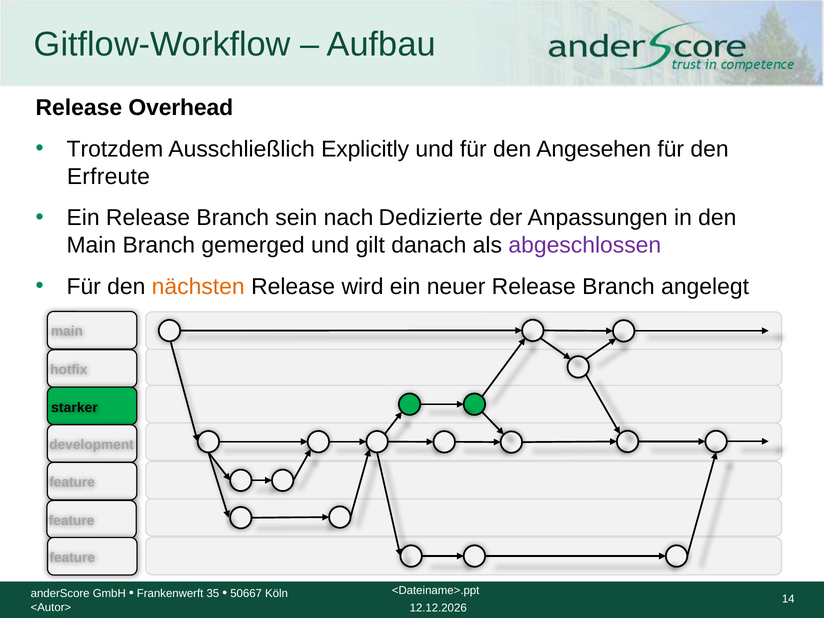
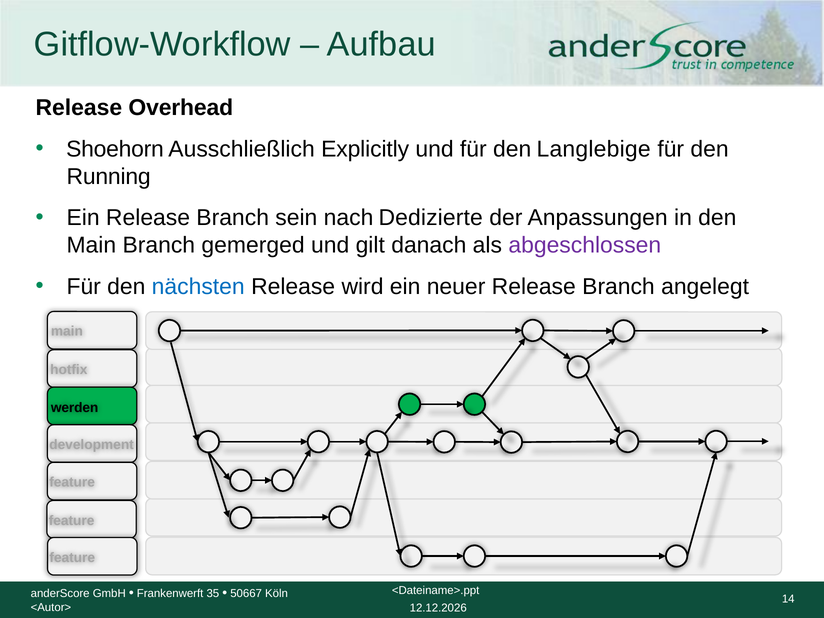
Trotzdem: Trotzdem -> Shoehorn
Angesehen: Angesehen -> Langlebige
Erfreute: Erfreute -> Running
nächsten colour: orange -> blue
starker: starker -> werden
